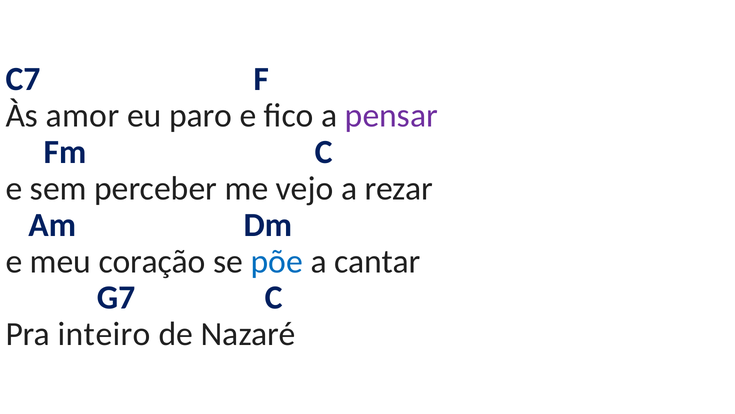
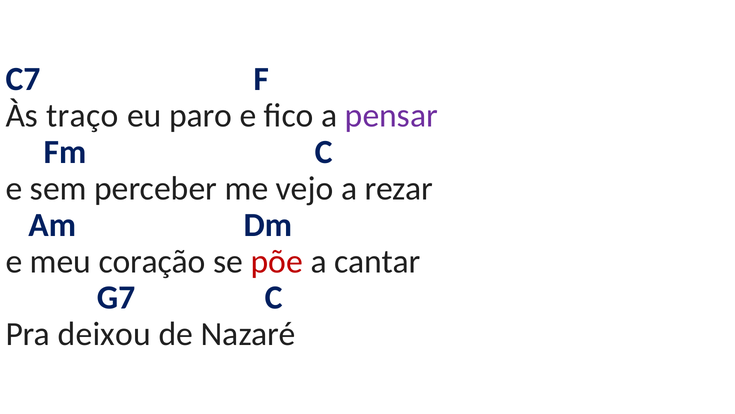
amor: amor -> traço
põe colour: blue -> red
inteiro: inteiro -> deixou
